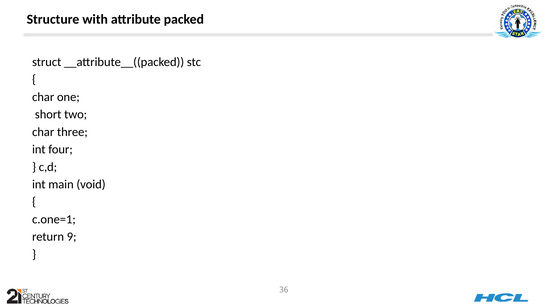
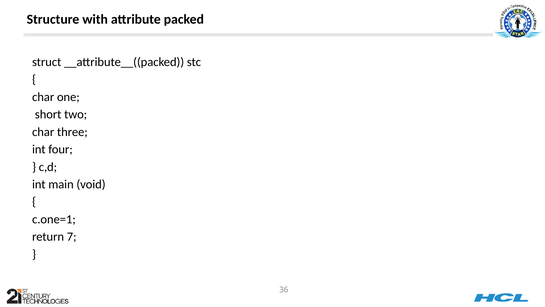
9: 9 -> 7
